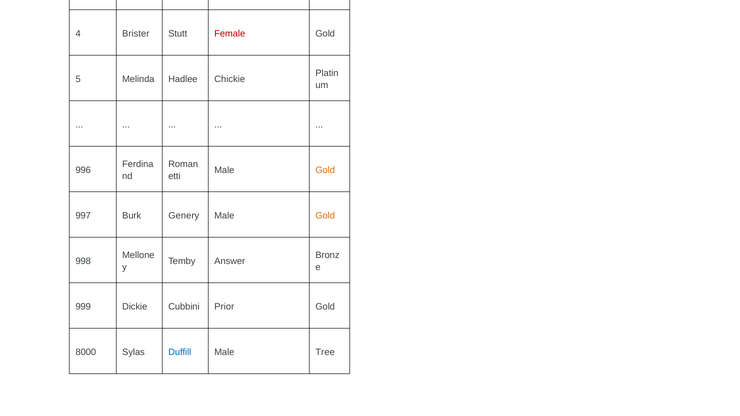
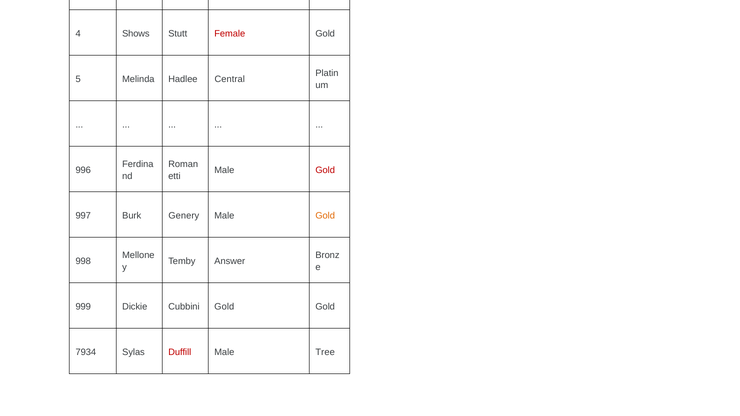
4 Brister: Brister -> Shows
Hadlee Chickie: Chickie -> Central
Gold at (325, 170) colour: orange -> red
Cubbini Prior: Prior -> Gold
8000: 8000 -> 7934
Duffill colour: blue -> red
